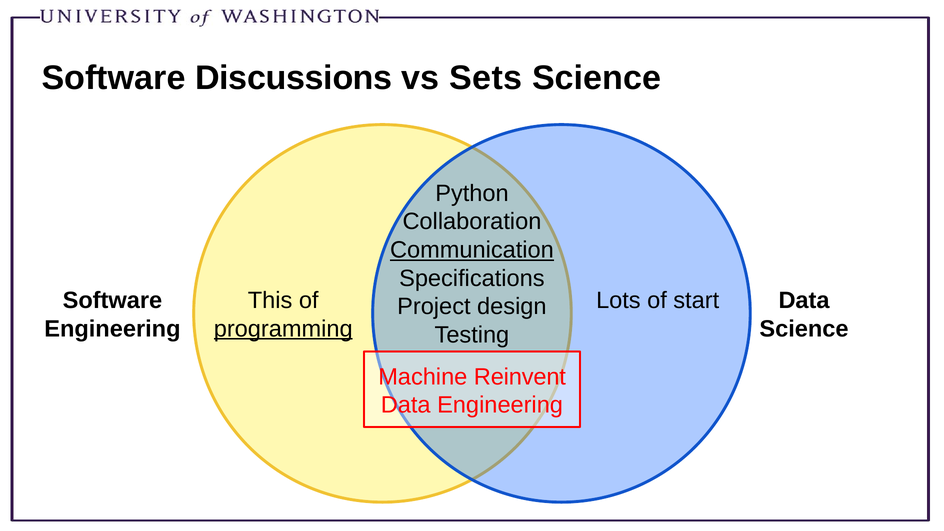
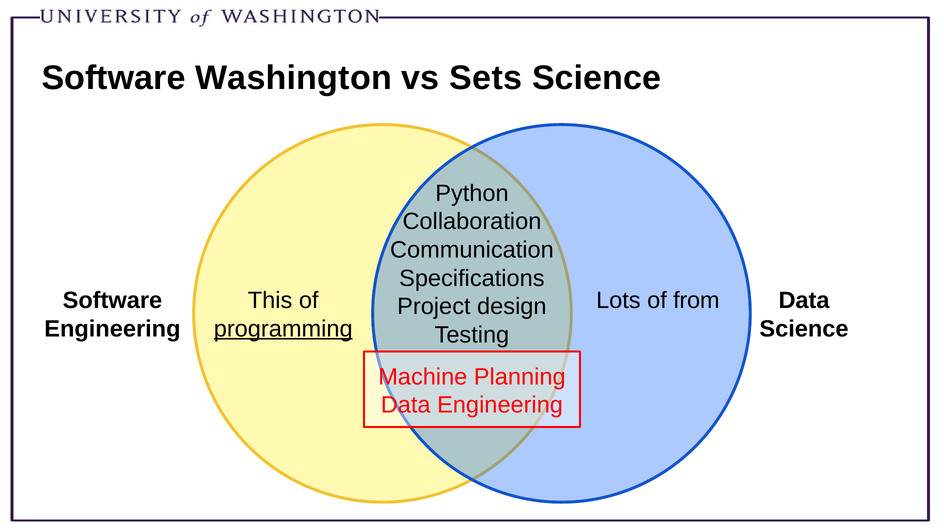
Discussions: Discussions -> Washington
Communication underline: present -> none
start: start -> from
Reinvent: Reinvent -> Planning
